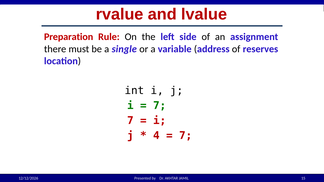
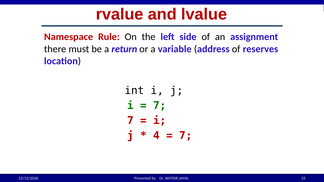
Preparation: Preparation -> Namespace
single: single -> return
